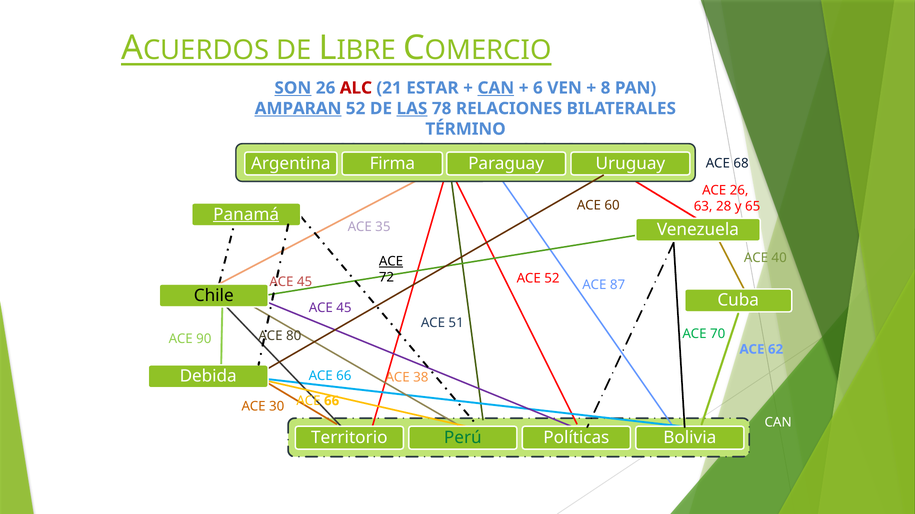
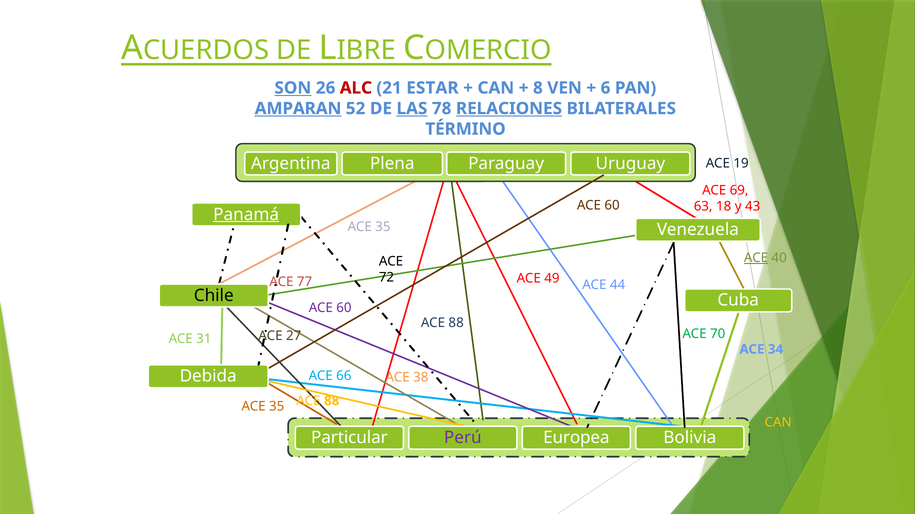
CAN at (496, 88) underline: present -> none
6: 6 -> 8
8: 8 -> 6
RELACIONES underline: none -> present
Firma: Firma -> Plena
68: 68 -> 19
ACE 26: 26 -> 69
28: 28 -> 18
65: 65 -> 43
ACE at (756, 258) underline: none -> present
ACE at (391, 261) underline: present -> none
ACE 52: 52 -> 49
45 at (305, 282): 45 -> 77
87: 87 -> 44
45 at (344, 308): 45 -> 60
51 at (456, 323): 51 -> 88
80: 80 -> 27
90: 90 -> 31
62: 62 -> 34
66 at (332, 401): 66 -> 88
30 at (277, 407): 30 -> 35
CAN at (778, 423) colour: white -> yellow
Territorio: Territorio -> Particular
Perú colour: green -> purple
Políticas: Políticas -> Europea
